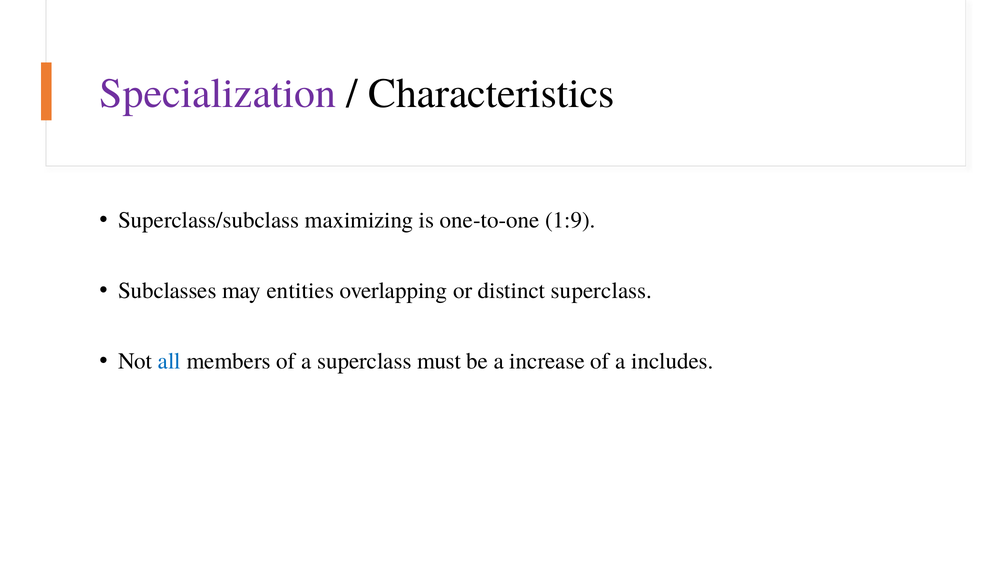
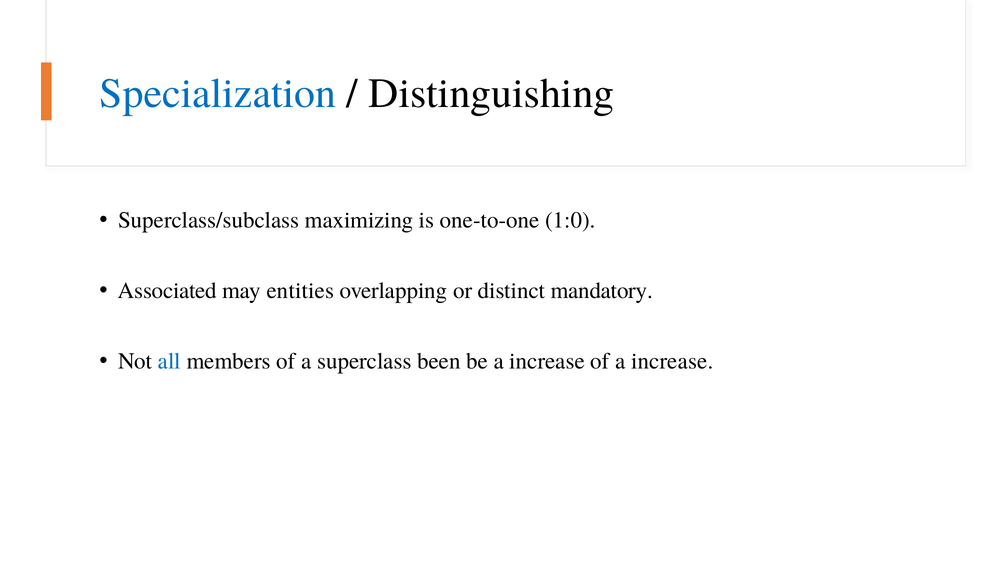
Specialization colour: purple -> blue
Characteristics: Characteristics -> Distinguishing
1:9: 1:9 -> 1:0
Subclasses: Subclasses -> Associated
distinct superclass: superclass -> mandatory
must: must -> been
of a includes: includes -> increase
